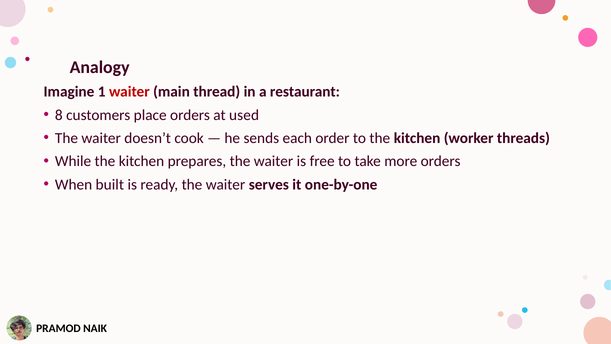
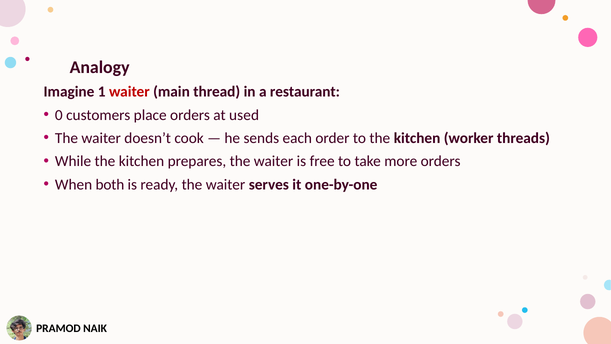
8: 8 -> 0
built: built -> both
